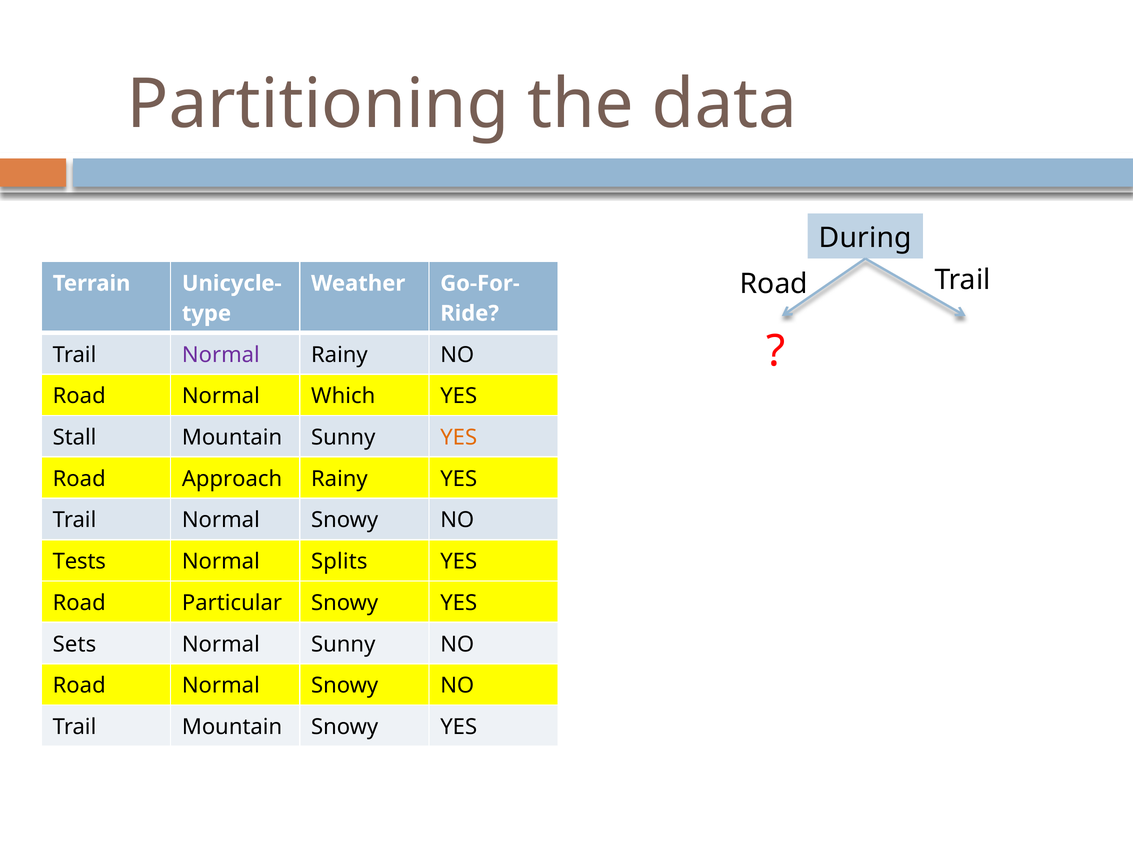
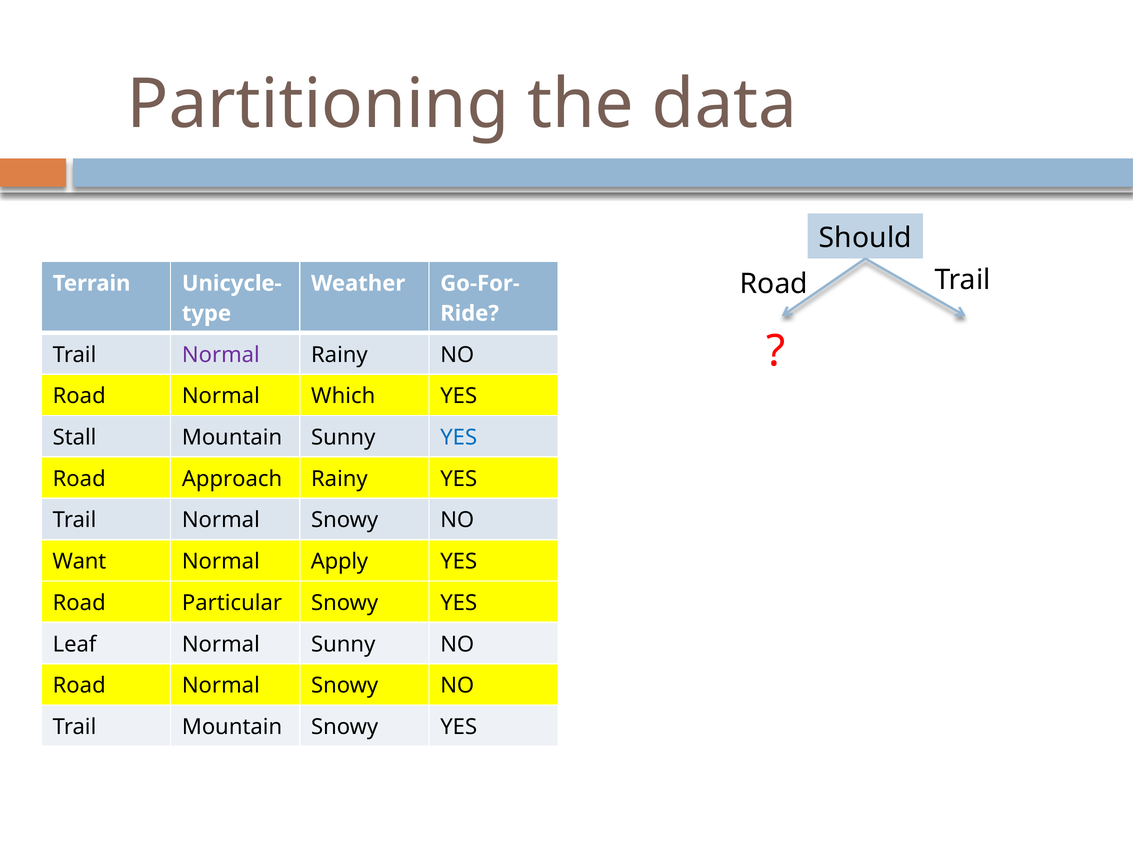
During: During -> Should
YES at (459, 438) colour: orange -> blue
Tests: Tests -> Want
Splits: Splits -> Apply
Sets: Sets -> Leaf
